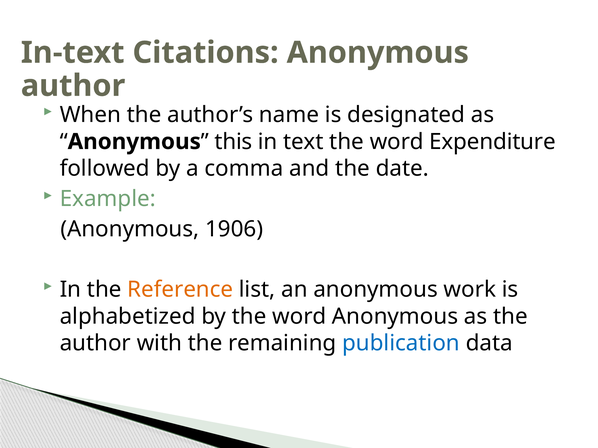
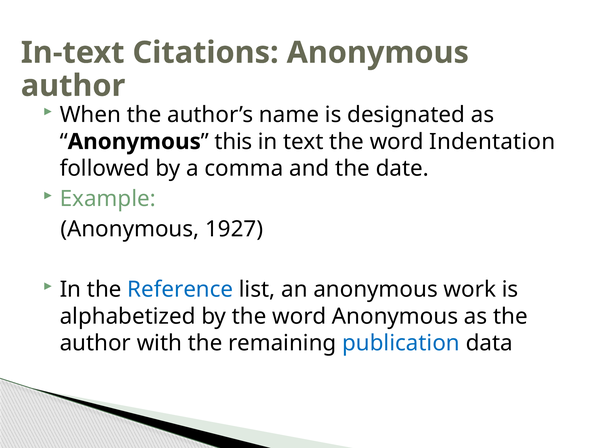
Expenditure: Expenditure -> Indentation
1906: 1906 -> 1927
Reference colour: orange -> blue
